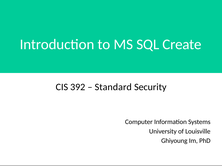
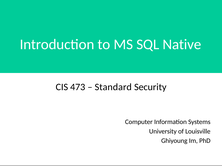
Create: Create -> Native
392: 392 -> 473
